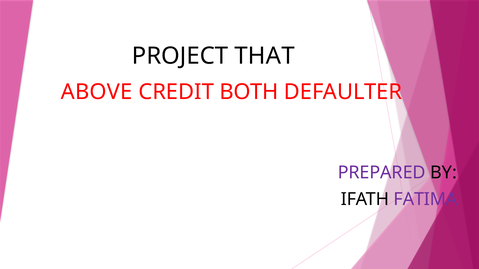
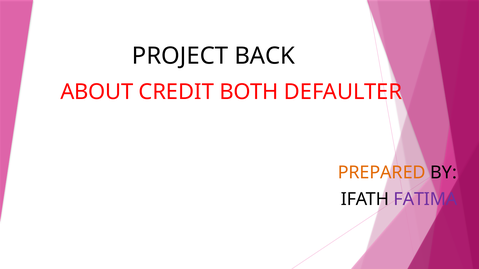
THAT: THAT -> BACK
ABOVE: ABOVE -> ABOUT
PREPARED colour: purple -> orange
